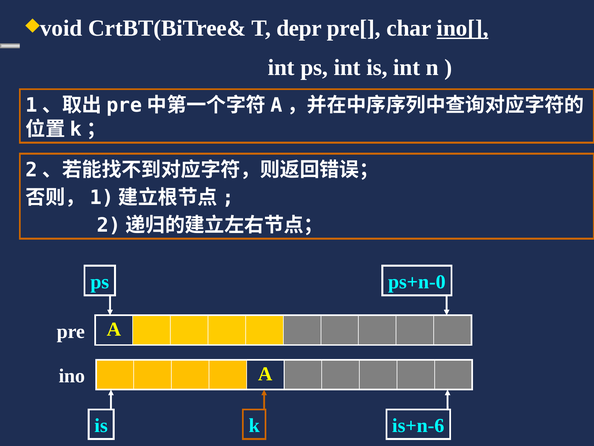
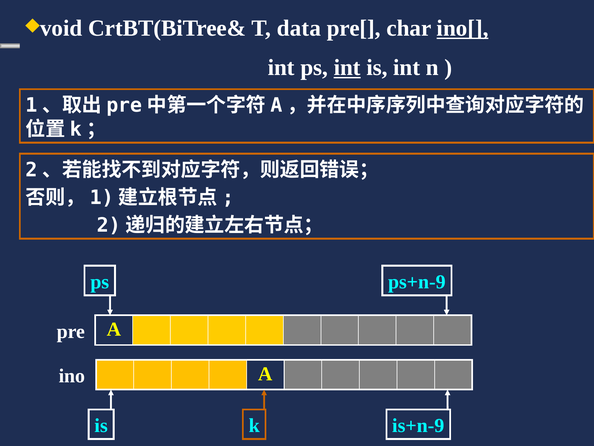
depr: depr -> data
int at (347, 68) underline: none -> present
ps+n-0: ps+n-0 -> ps+n-9
is+n-6: is+n-6 -> is+n-9
